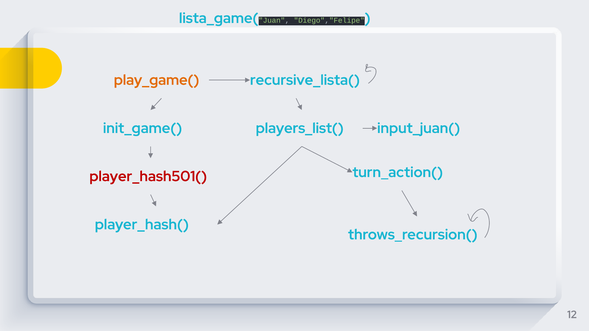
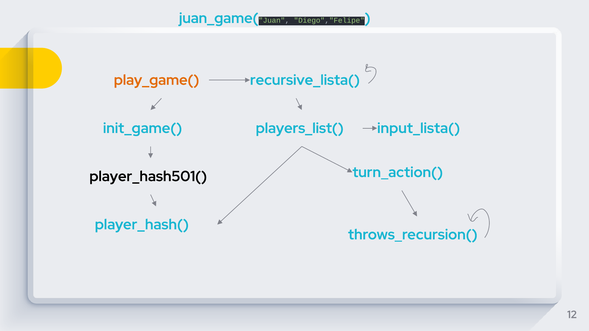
lista_game(: lista_game( -> juan_game(
input_juan(: input_juan( -> input_lista(
player_hash501( colour: red -> black
